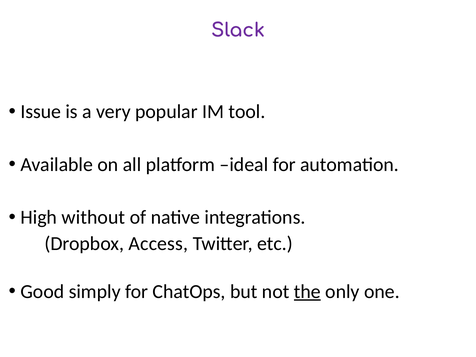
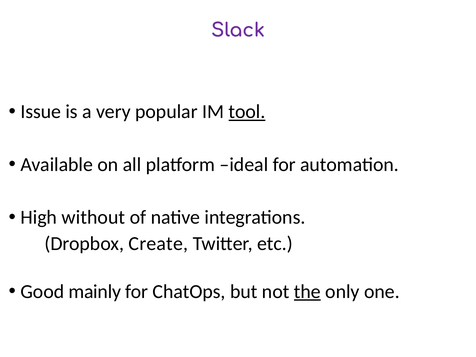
tool underline: none -> present
Access: Access -> Create
simply: simply -> mainly
